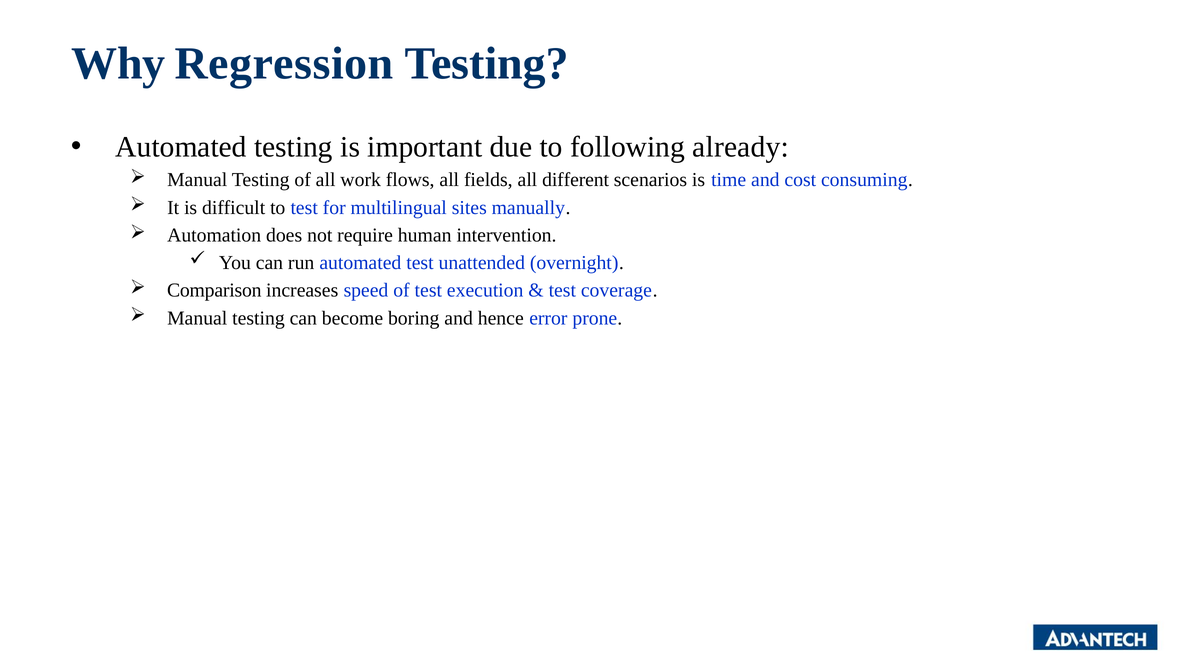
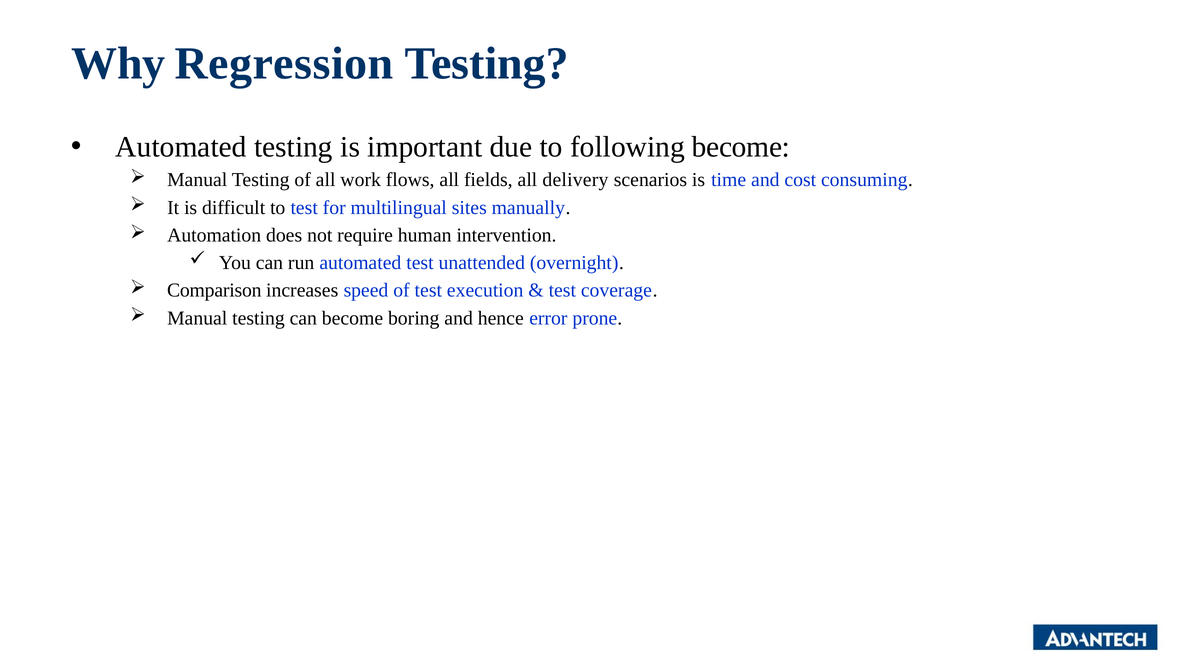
following already: already -> become
different: different -> delivery
